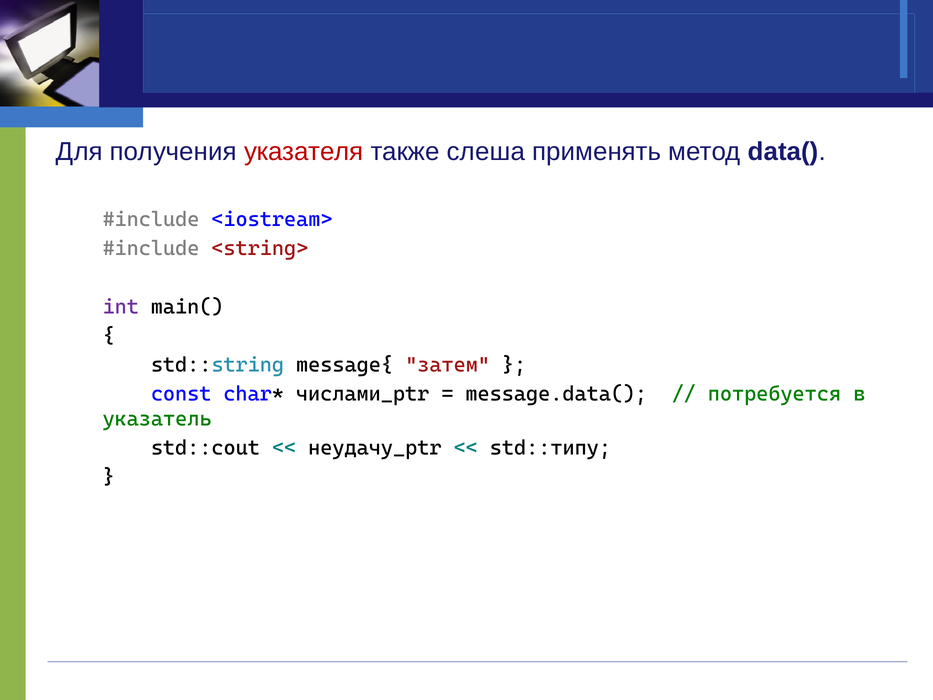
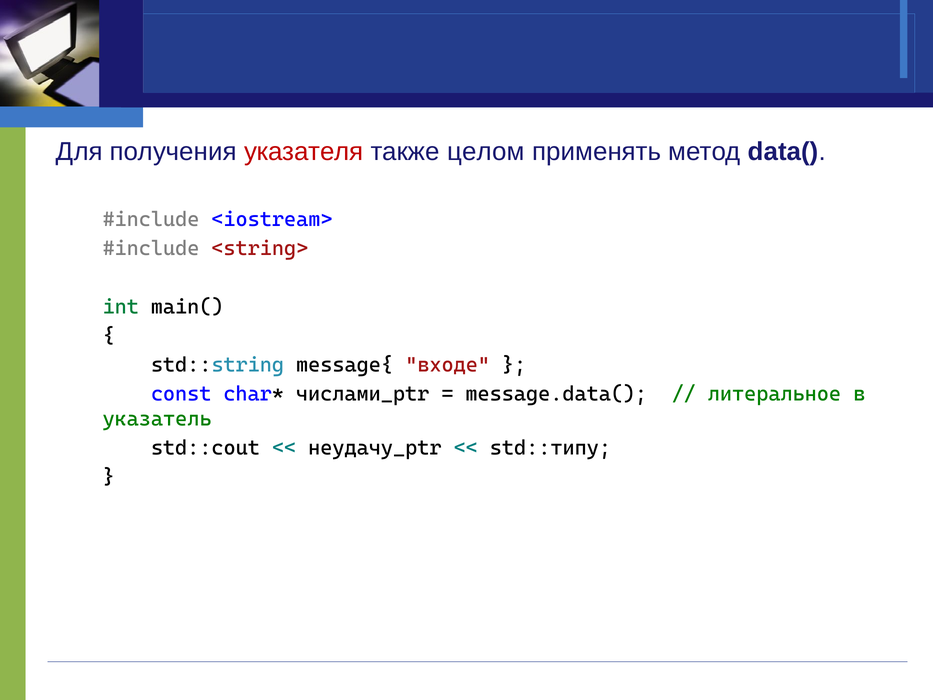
слеша: слеша -> целом
int colour: purple -> green
затем: затем -> входе
потребуется: потребуется -> литеральное
